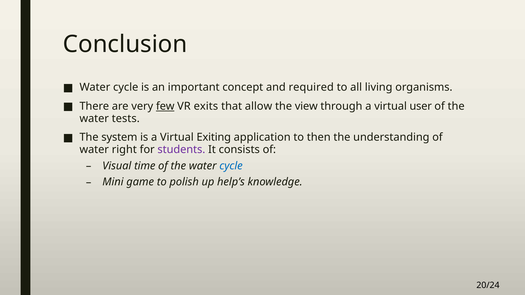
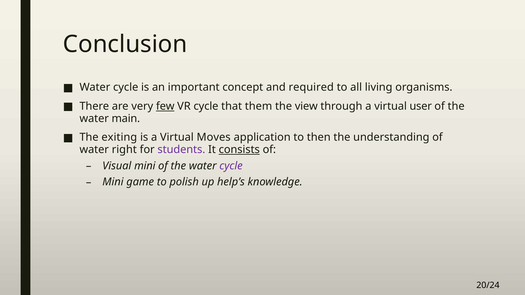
VR exits: exits -> cycle
allow: allow -> them
tests: tests -> main
system: system -> exiting
Exiting: Exiting -> Moves
consists underline: none -> present
Visual time: time -> mini
cycle at (231, 166) colour: blue -> purple
